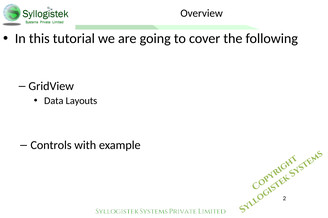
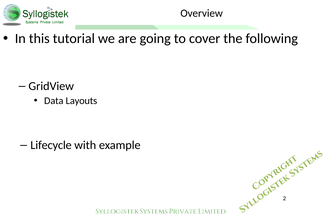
Controls: Controls -> Lifecycle
